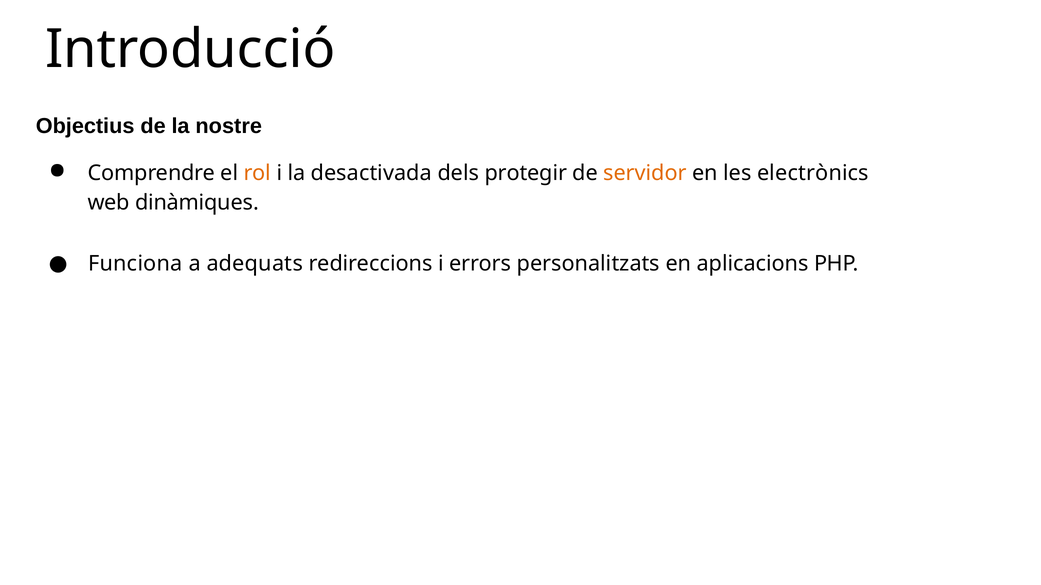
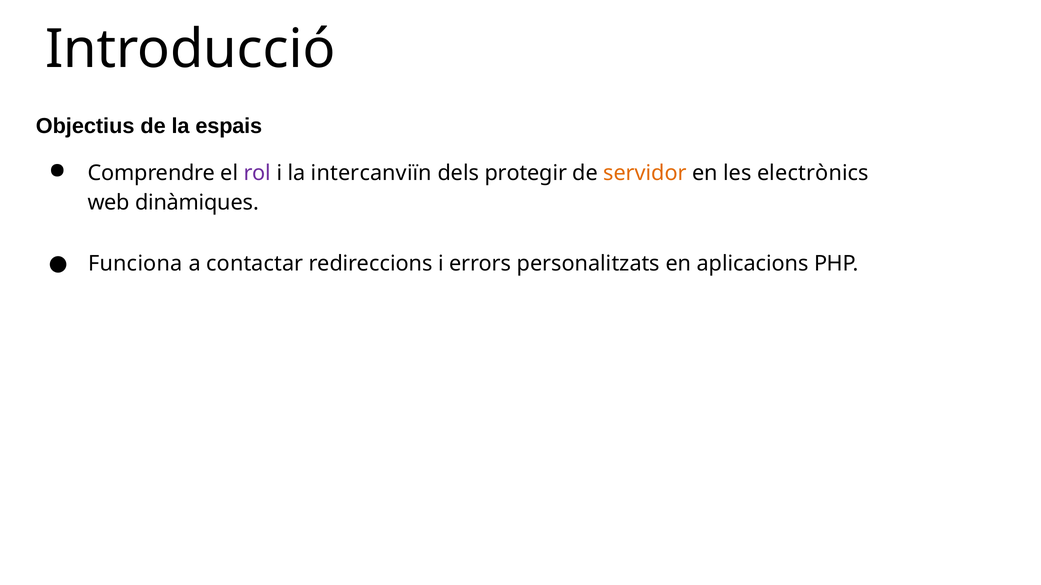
nostre: nostre -> espais
rol colour: orange -> purple
desactivada: desactivada -> intercanviïn
adequats: adequats -> contactar
